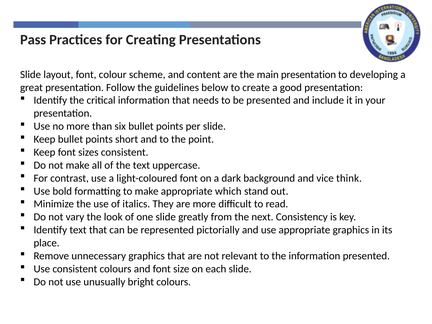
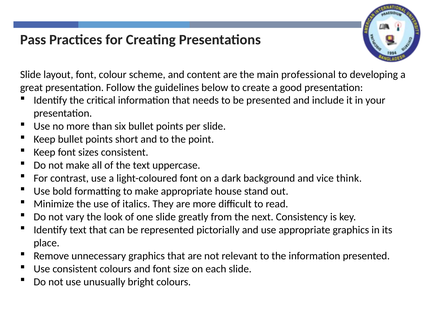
main presentation: presentation -> professional
which: which -> house
